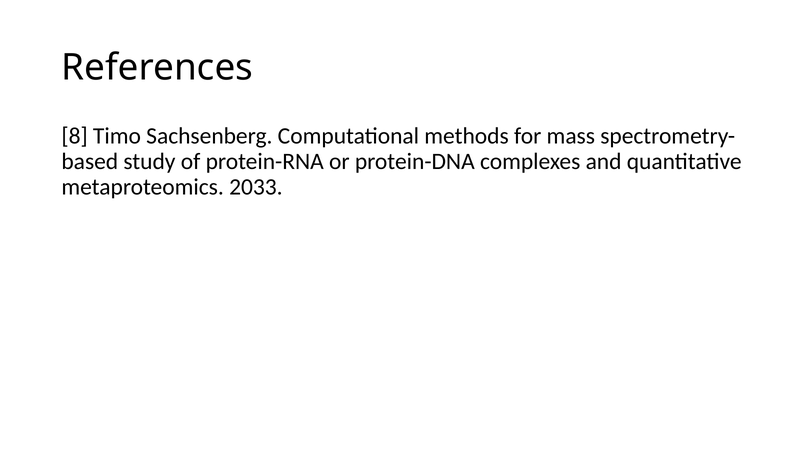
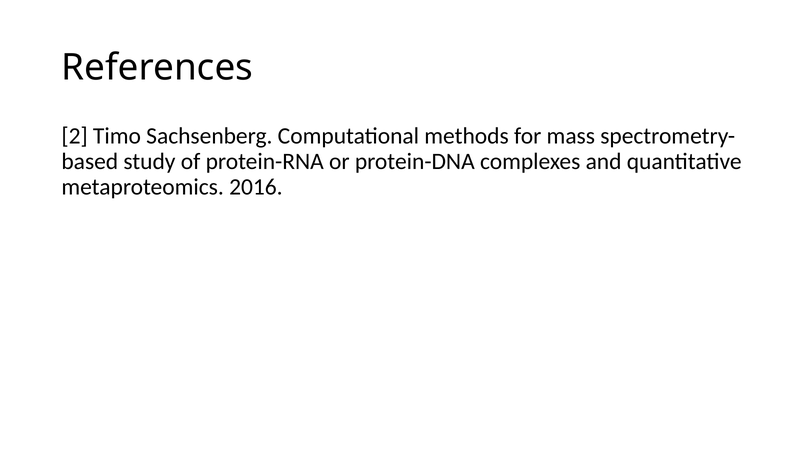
8: 8 -> 2
2033: 2033 -> 2016
